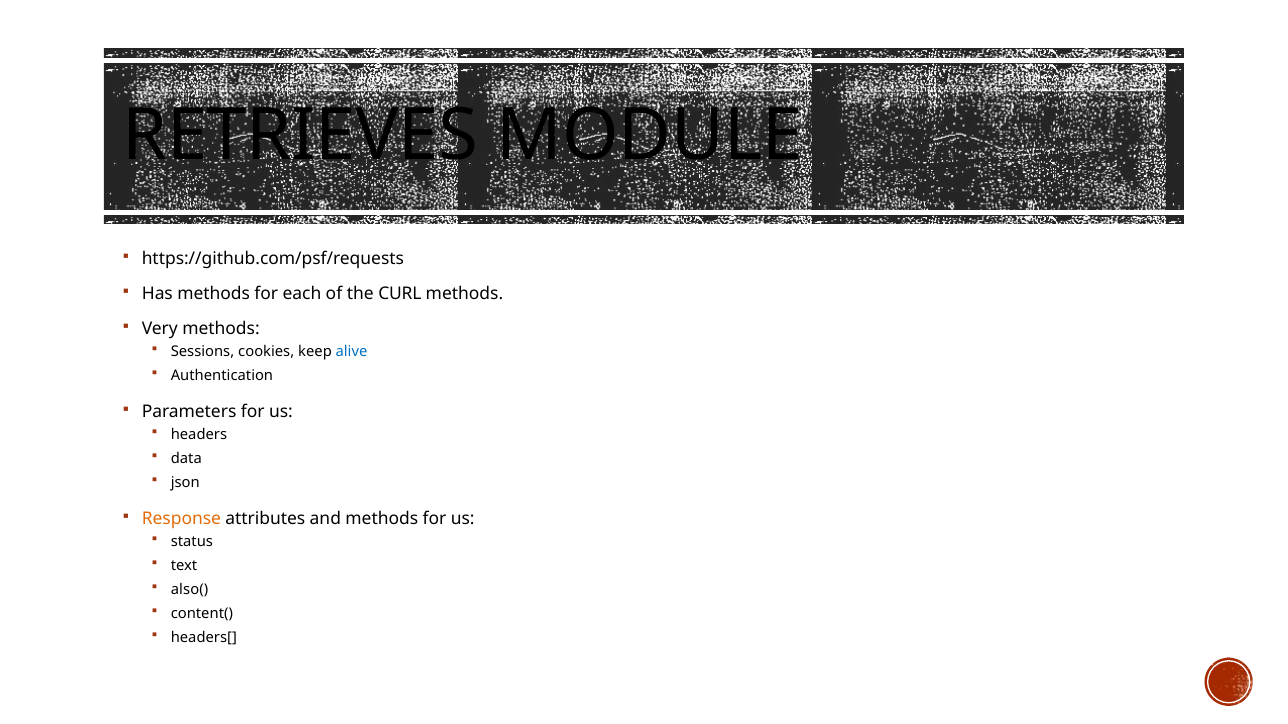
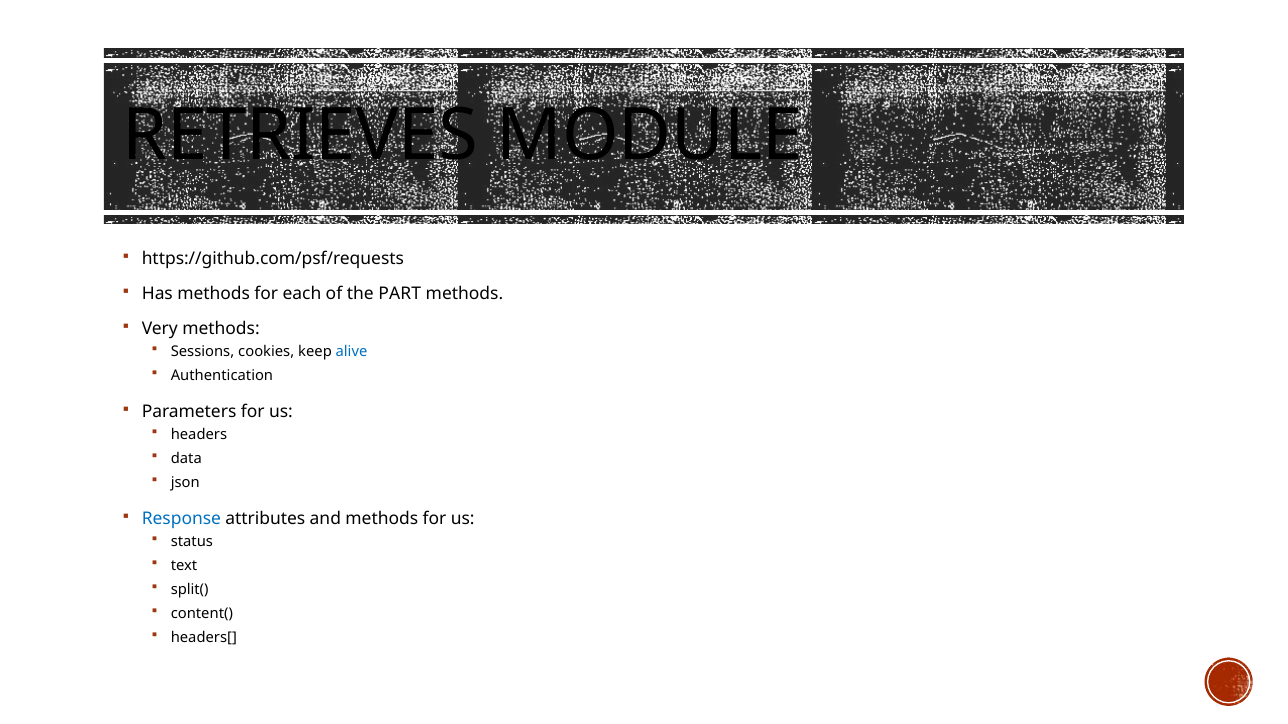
CURL: CURL -> PART
Response colour: orange -> blue
also(: also( -> split(
